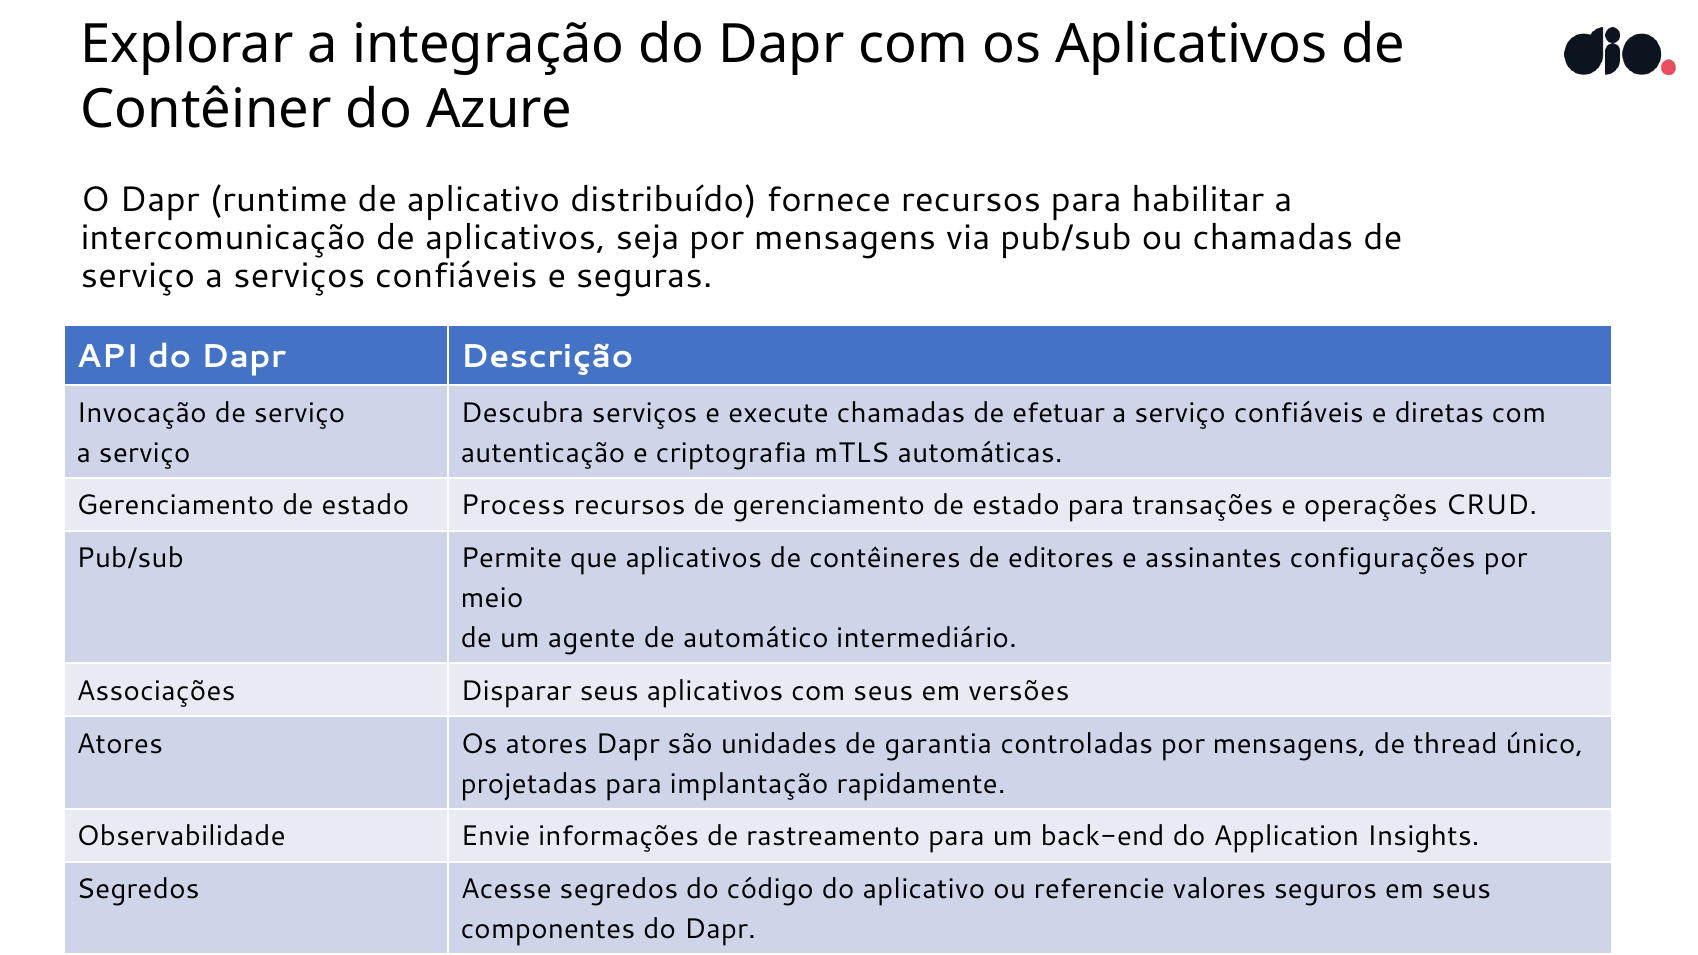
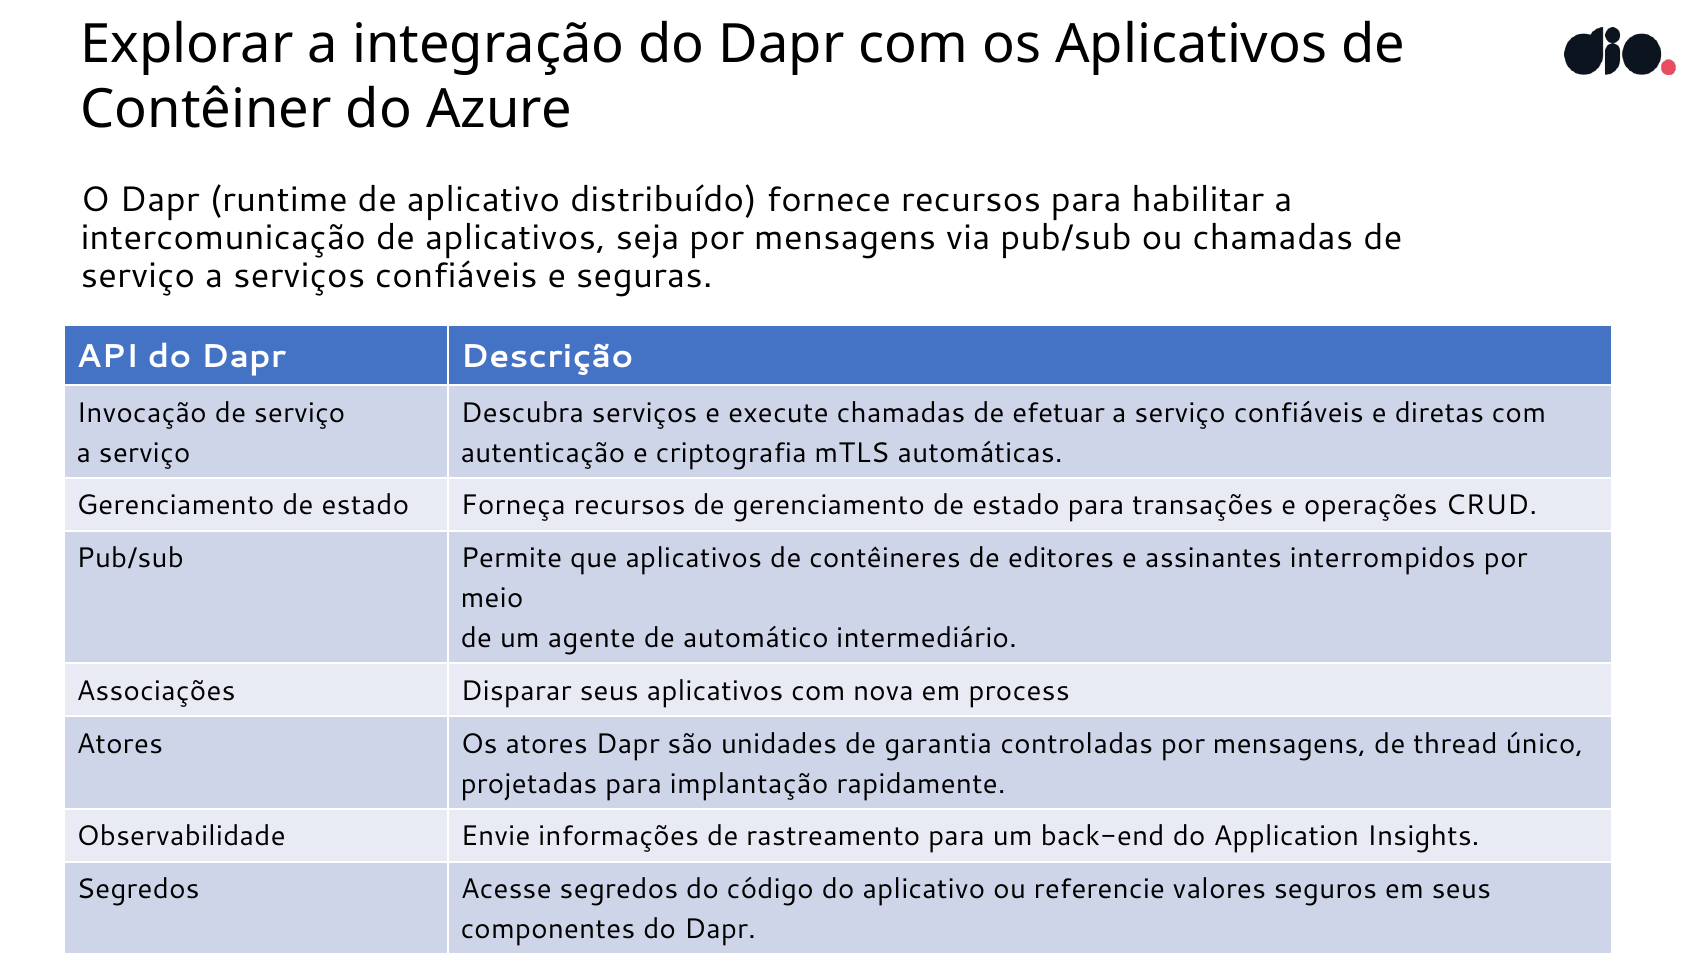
Process: Process -> Forneça
configurações: configurações -> interrompidos
com seus: seus -> nova
versões: versões -> process
